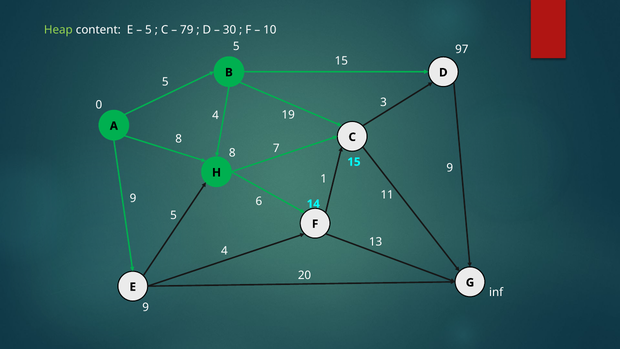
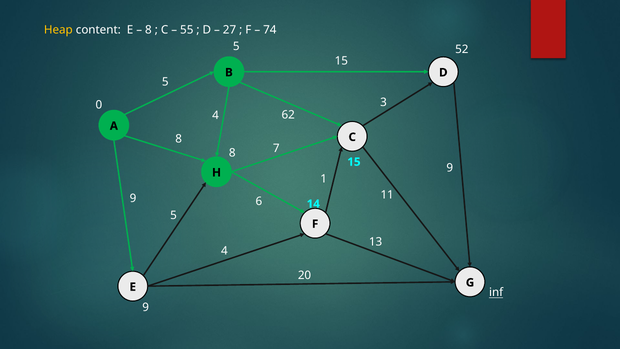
Heap colour: light green -> yellow
5 at (148, 30): 5 -> 8
79: 79 -> 55
30: 30 -> 27
10: 10 -> 74
97: 97 -> 52
19: 19 -> 62
inf underline: none -> present
